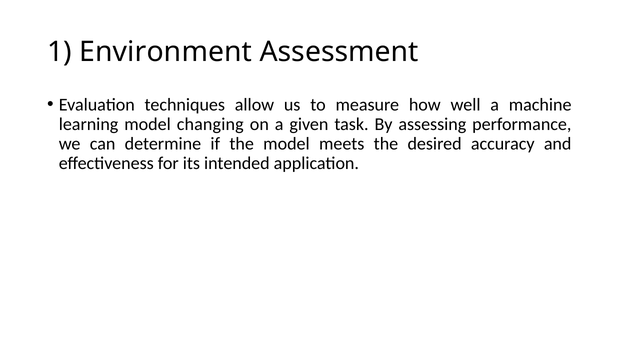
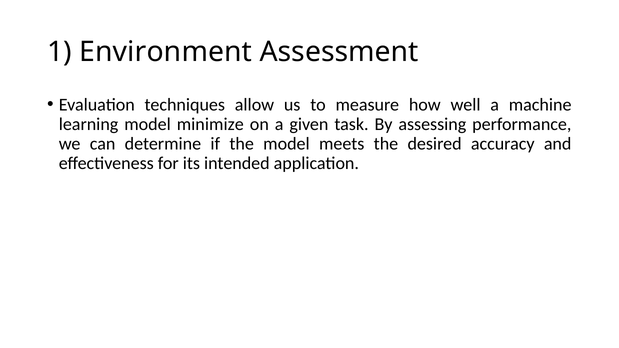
changing: changing -> minimize
